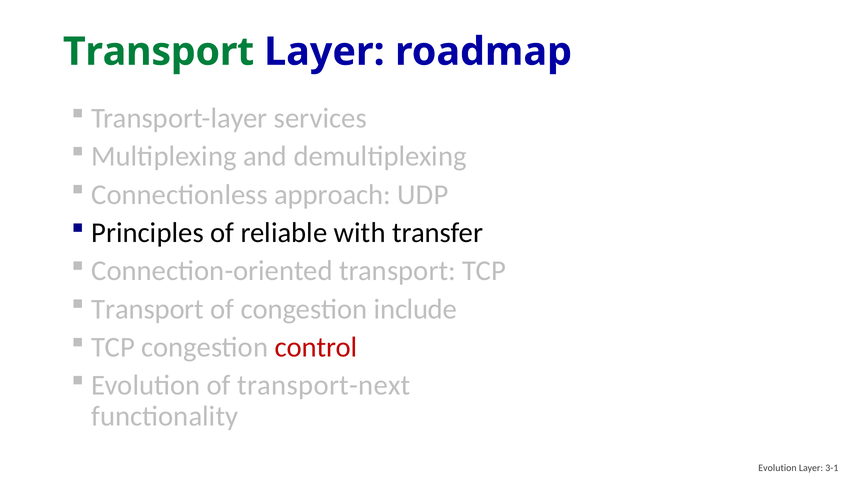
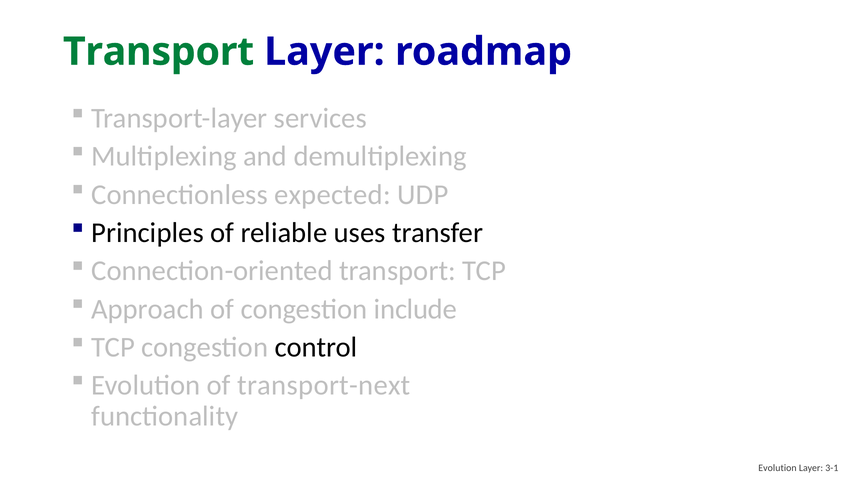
approach: approach -> expected
with: with -> uses
Transport at (148, 309): Transport -> Approach
control colour: red -> black
